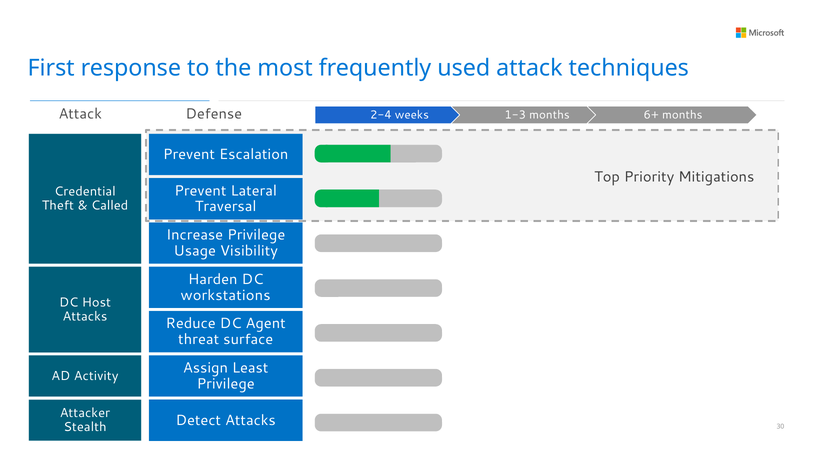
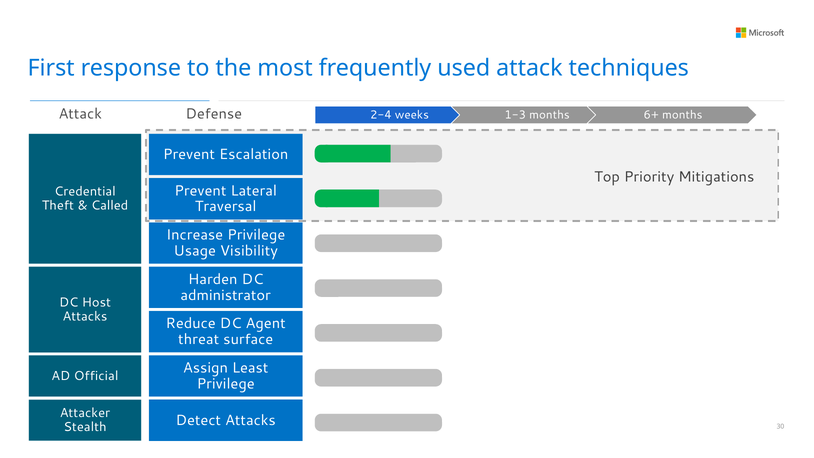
workstations: workstations -> administrator
Activity: Activity -> Official
